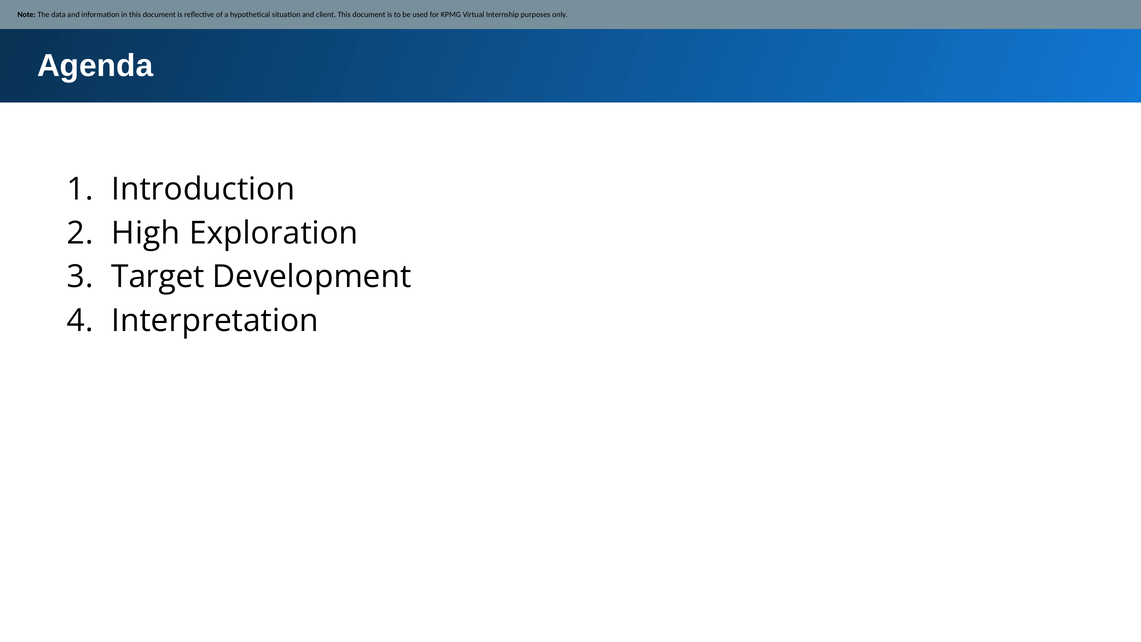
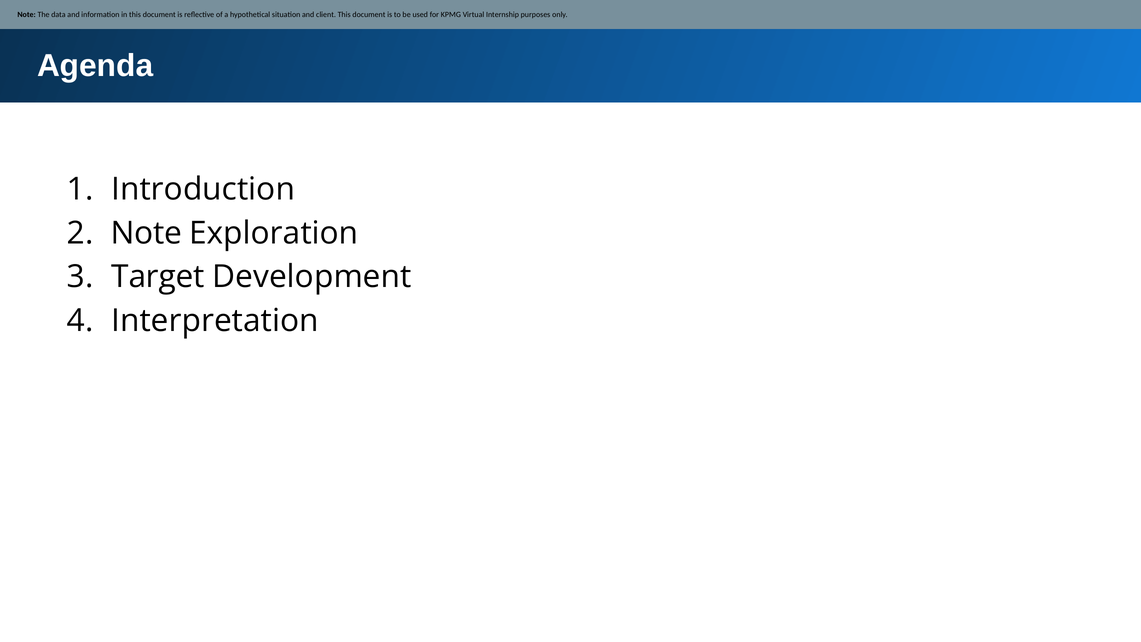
High at (146, 233): High -> Note
